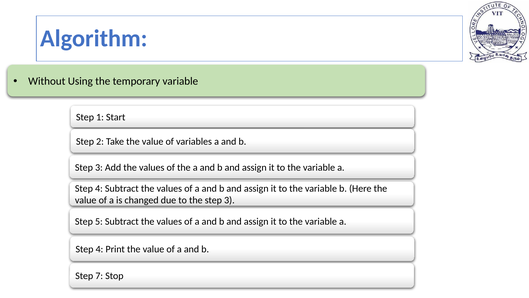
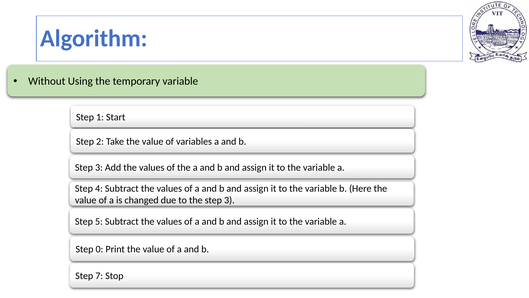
4 at (99, 249): 4 -> 0
